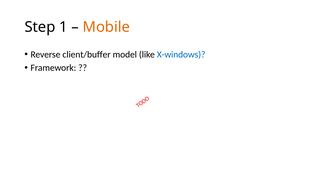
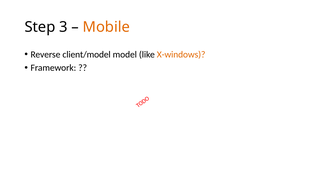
1: 1 -> 3
client/buffer: client/buffer -> client/model
X-windows colour: blue -> orange
